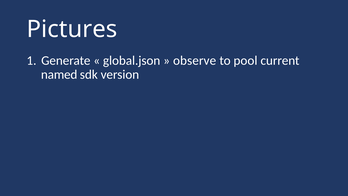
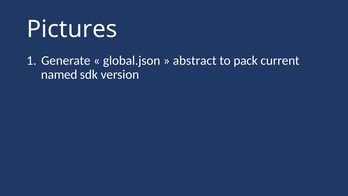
observe: observe -> abstract
pool: pool -> pack
